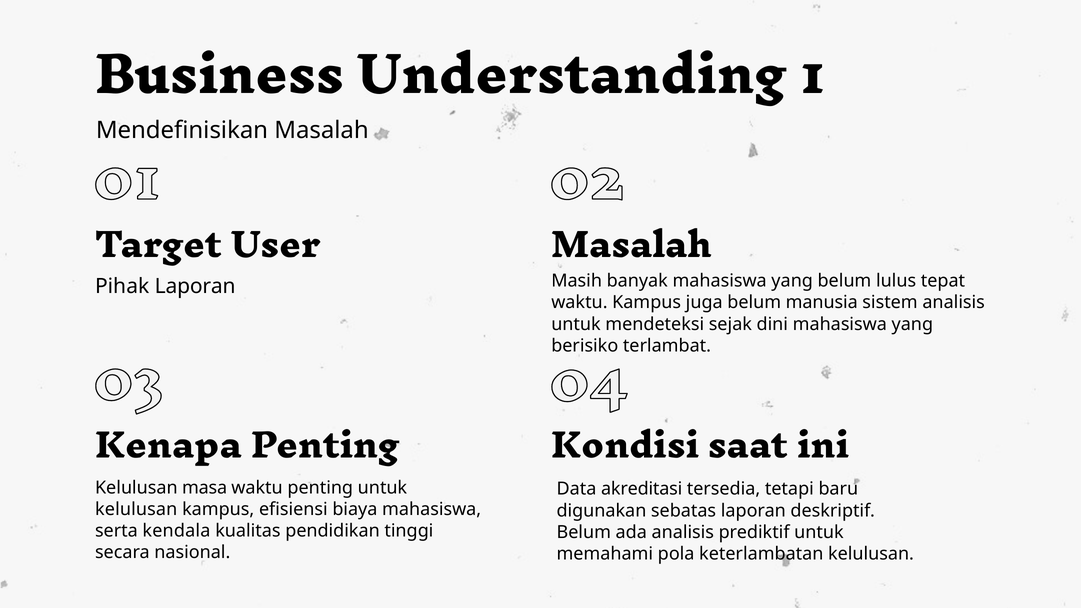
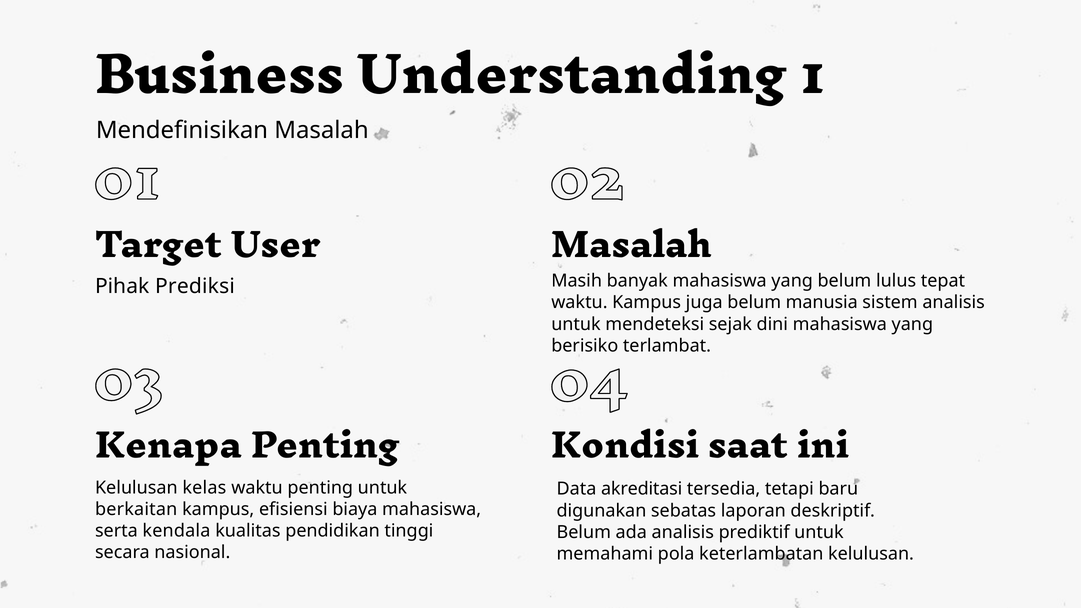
Pihak Laporan: Laporan -> Prediksi
masa: masa -> kelas
kelulusan at (136, 509): kelulusan -> berkaitan
